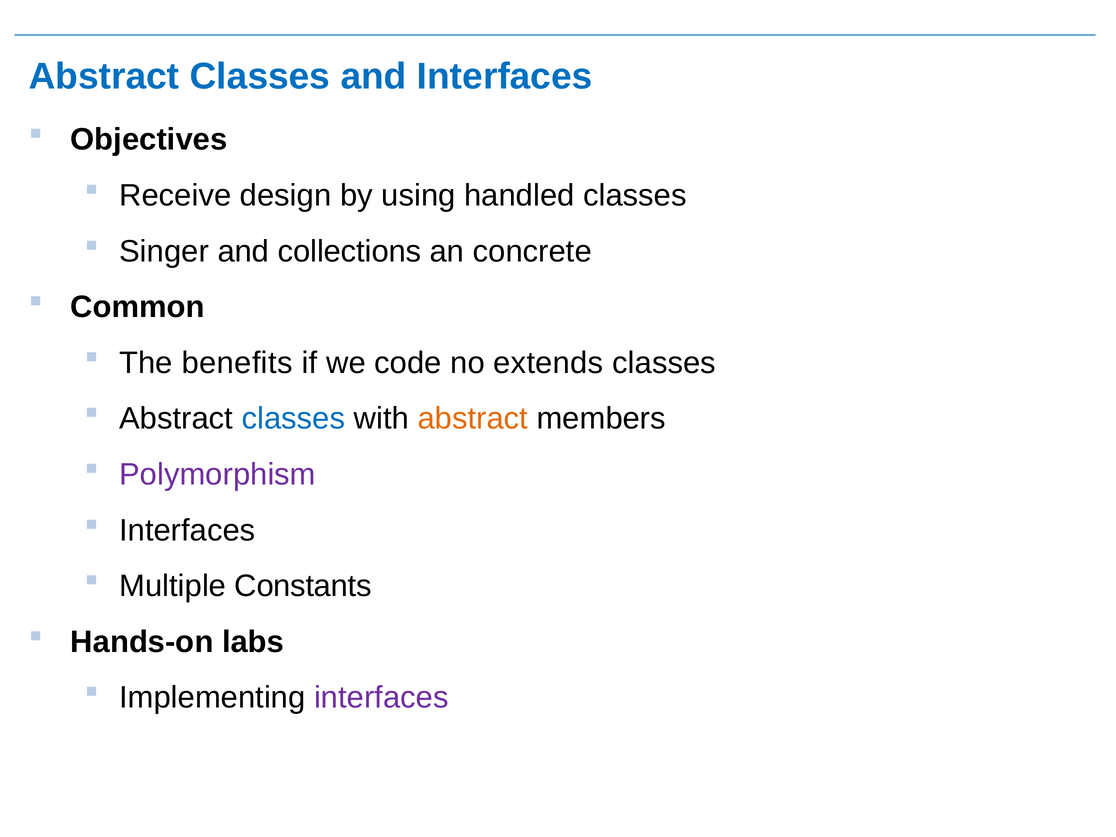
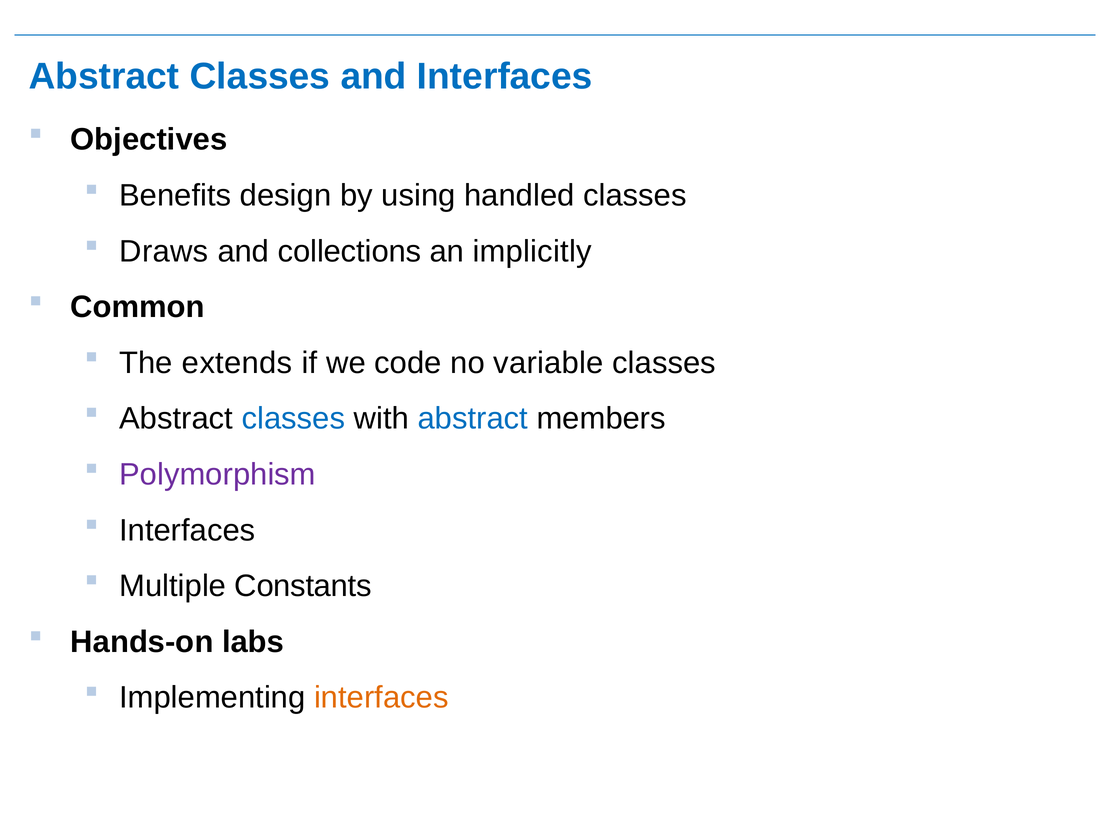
Receive: Receive -> Benefits
Singer: Singer -> Draws
concrete: concrete -> implicitly
benefits: benefits -> extends
extends: extends -> variable
abstract at (473, 419) colour: orange -> blue
interfaces at (381, 698) colour: purple -> orange
